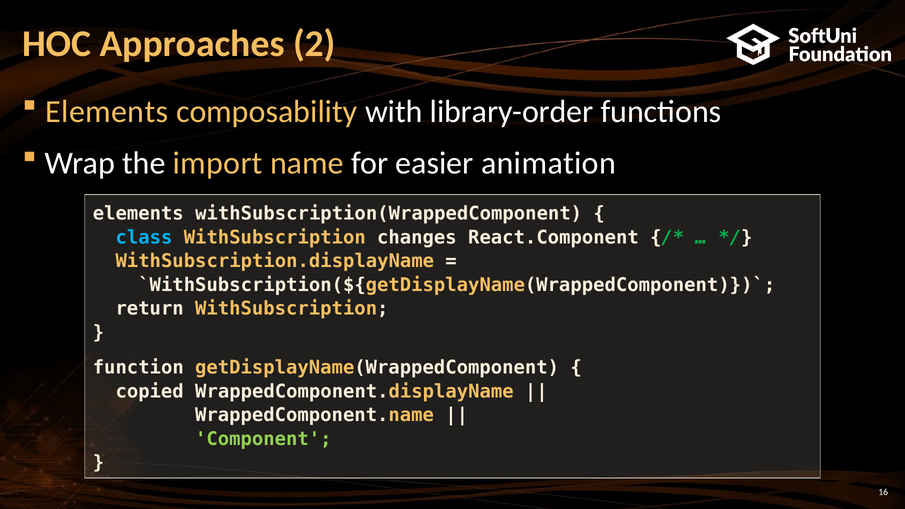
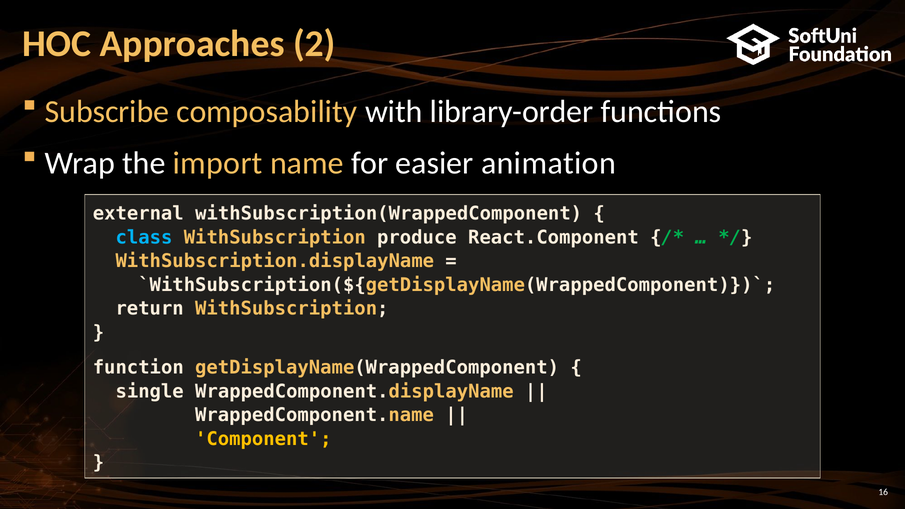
Elements at (107, 112): Elements -> Subscribe
elements at (138, 214): elements -> external
changes: changes -> produce
copied: copied -> single
Component colour: light green -> yellow
